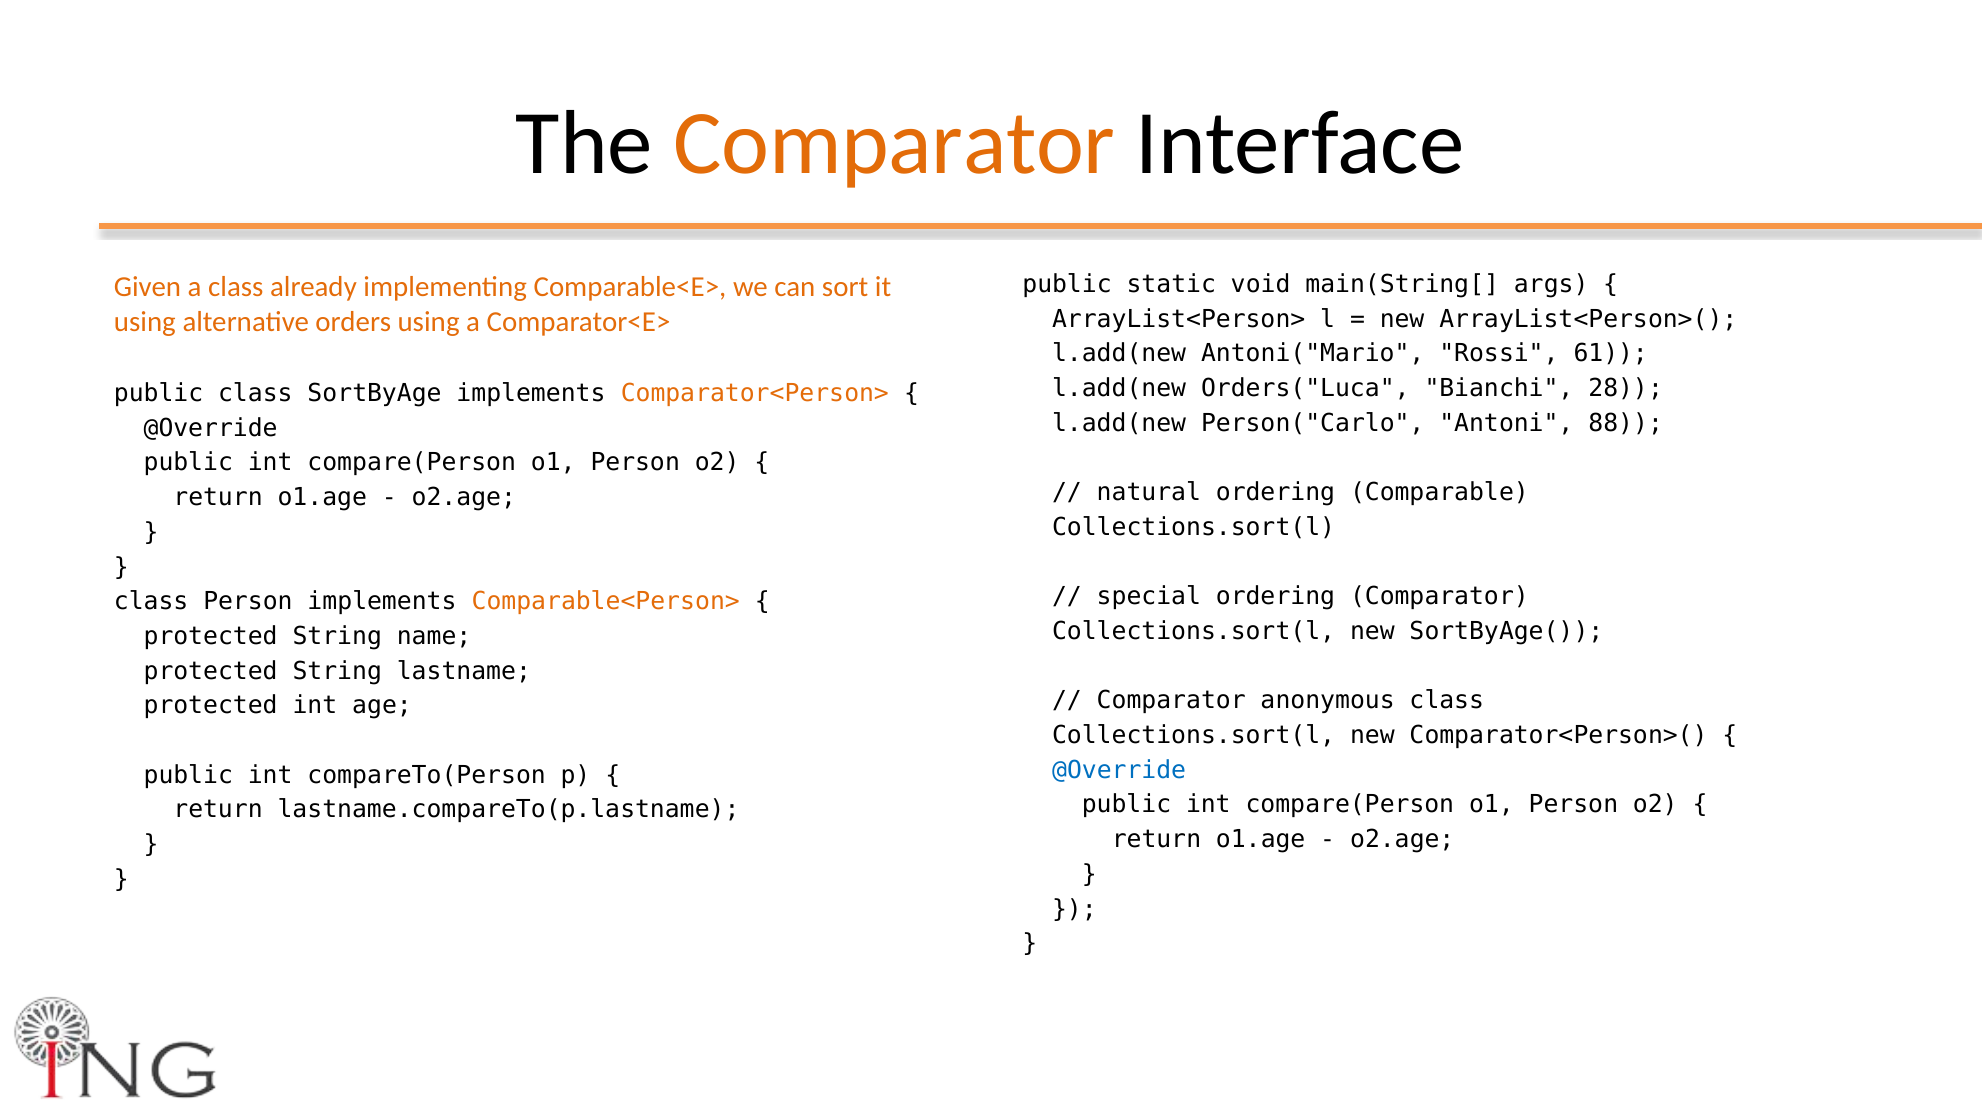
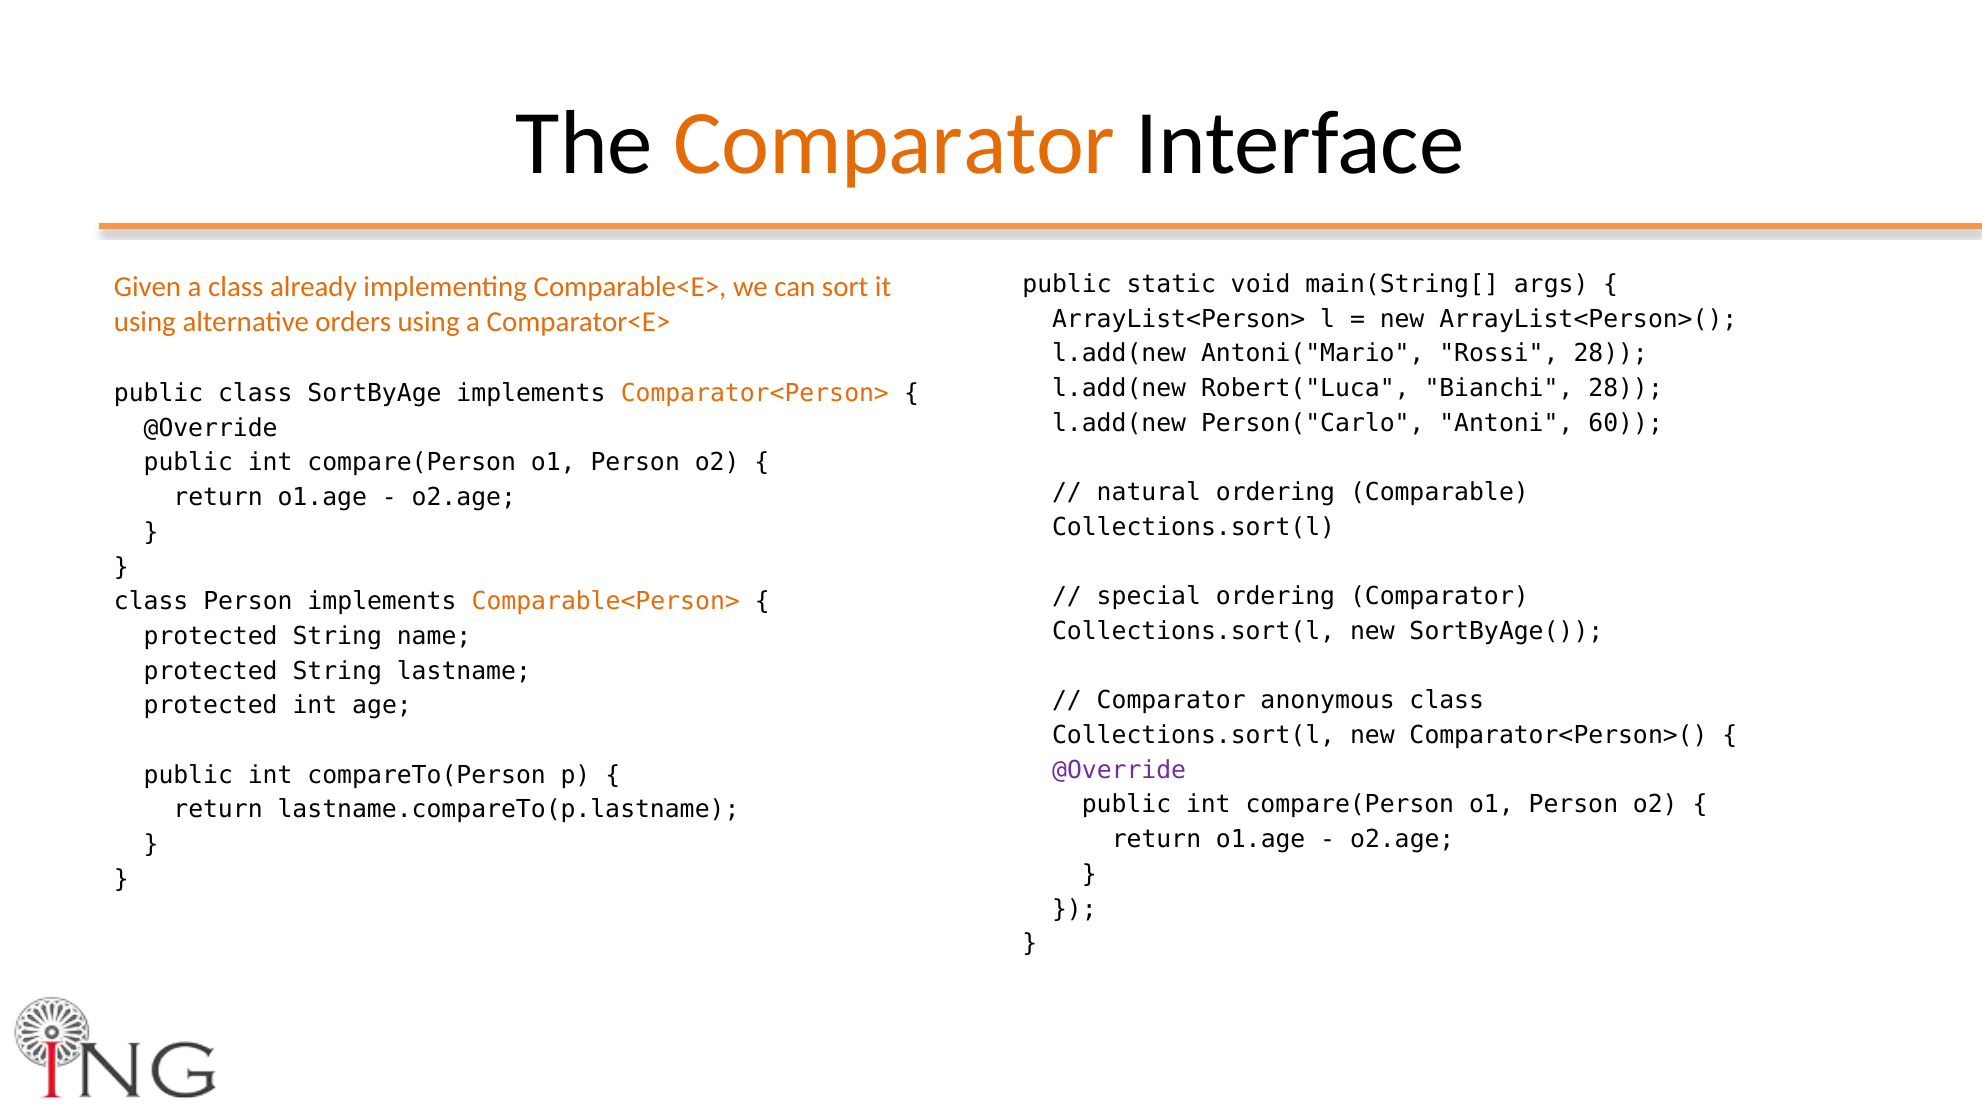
Rossi 61: 61 -> 28
Orders("Luca: Orders("Luca -> Robert("Luca
88: 88 -> 60
@Override at (1119, 770) colour: blue -> purple
